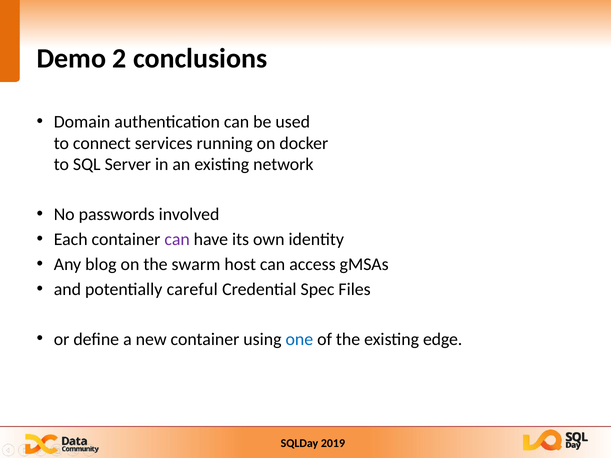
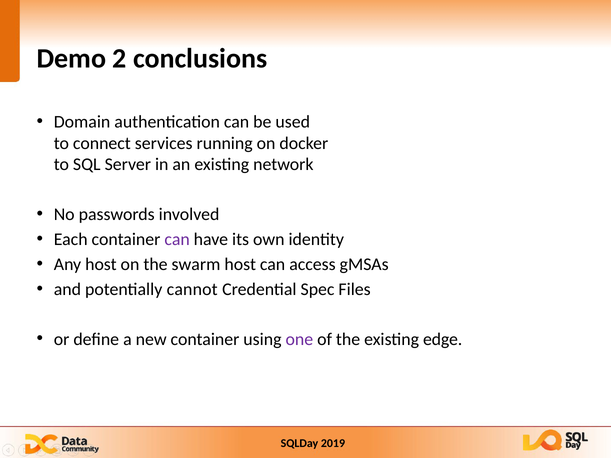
Any blog: blog -> host
careful: careful -> cannot
one colour: blue -> purple
